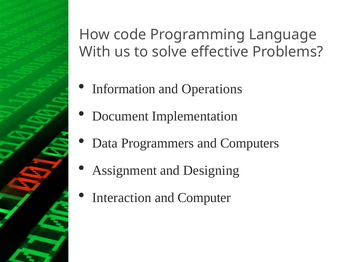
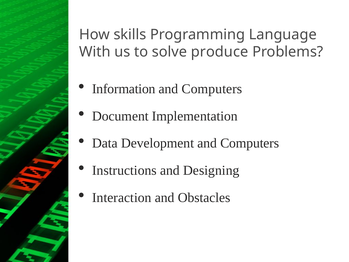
code: code -> skills
effective: effective -> produce
Operations at (212, 89): Operations -> Computers
Programmers: Programmers -> Development
Assignment: Assignment -> Instructions
Computer: Computer -> Obstacles
